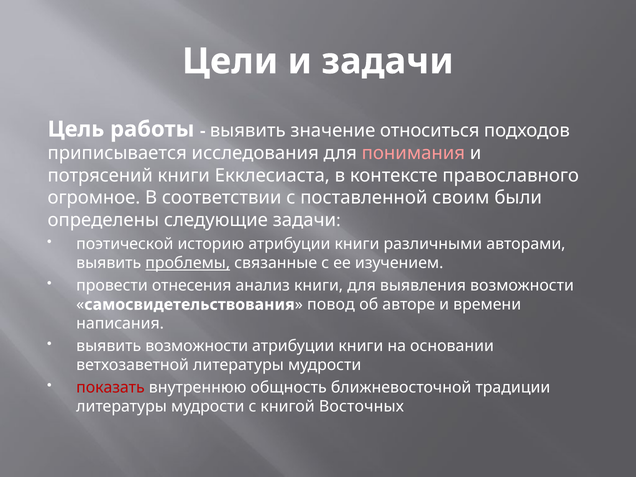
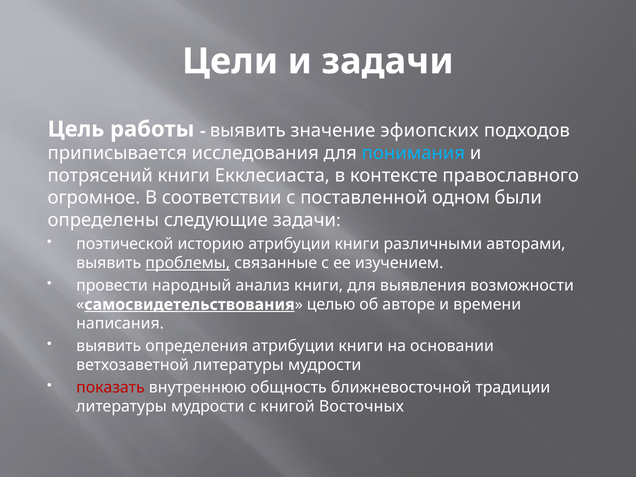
относиться: относиться -> эфиопских
понимания colour: pink -> light blue
своим: своим -> одном
отнесения: отнесения -> народный
самосвидетельствования underline: none -> present
повод: повод -> целью
выявить возможности: возможности -> определения
